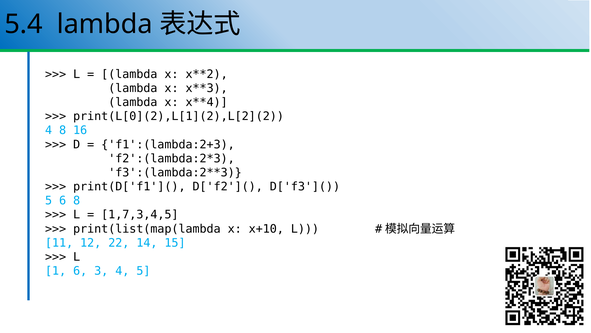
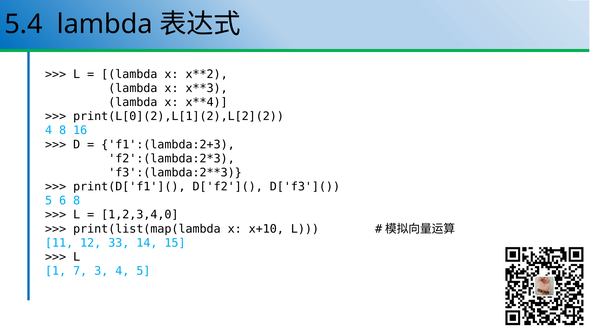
1,7,3,4,5: 1,7,3,4,5 -> 1,2,3,4,0
22: 22 -> 33
1 6: 6 -> 7
